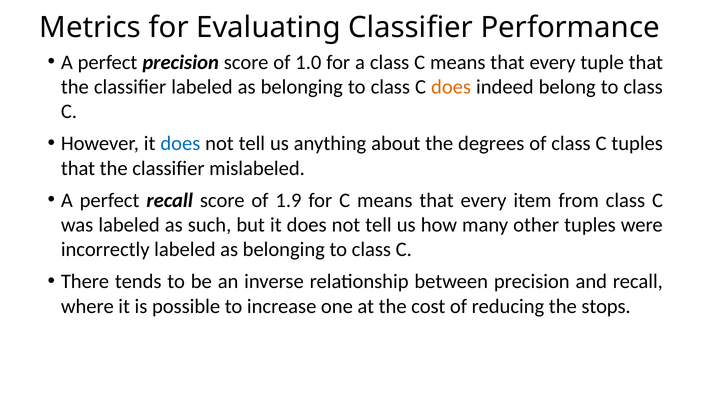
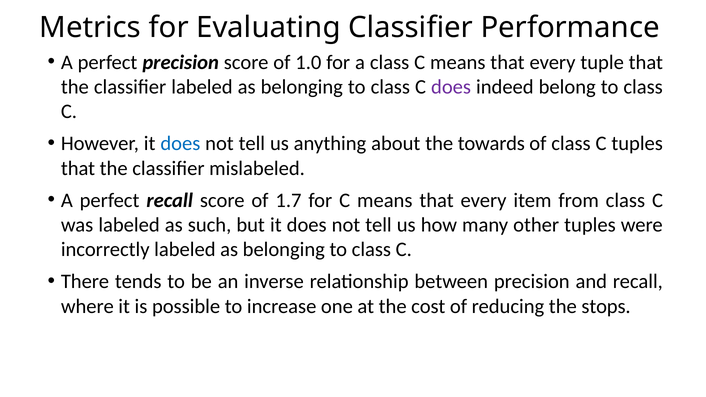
does at (451, 87) colour: orange -> purple
degrees: degrees -> towards
1.9: 1.9 -> 1.7
